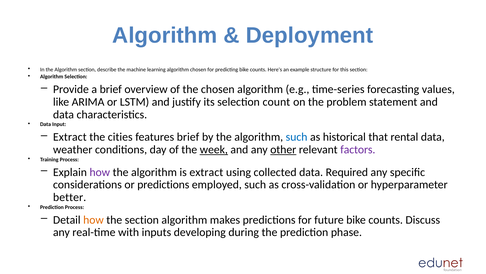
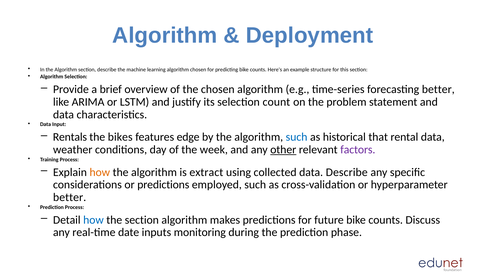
forecasting values: values -> better
Extract at (70, 137): Extract -> Rentals
cities: cities -> bikes
features brief: brief -> edge
week underline: present -> none
how at (100, 172) colour: purple -> orange
data Required: Required -> Describe
how at (93, 219) colour: orange -> blue
with: with -> date
developing: developing -> monitoring
